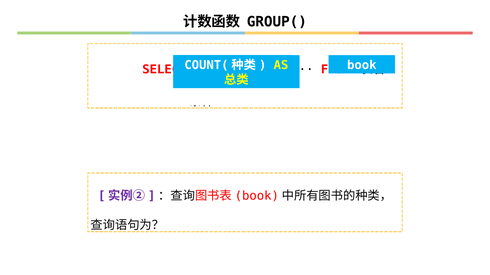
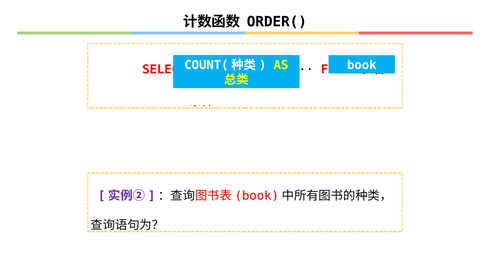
GROUP(: GROUP( -> ORDER(
